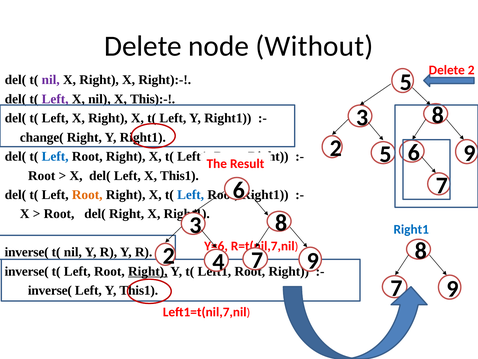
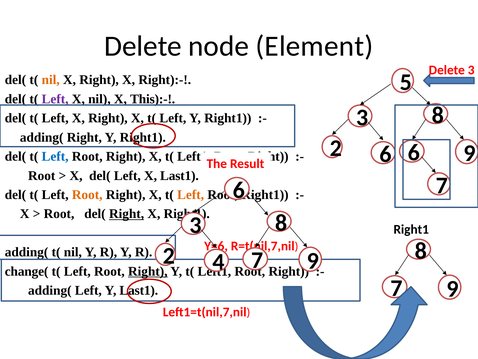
Without: Without -> Element
Delete 2: 2 -> 3
nil at (51, 80) colour: purple -> orange
change( at (42, 137): change( -> adding(
2 5: 5 -> 6
X This1: This1 -> Last1
Left at (191, 194) colour: blue -> orange
Right at (127, 214) underline: none -> present
Right1 at (411, 229) colour: blue -> black
inverse( at (27, 252): inverse( -> adding(
inverse( at (27, 271): inverse( -> change(
inverse( at (50, 290): inverse( -> adding(
Y This1: This1 -> Last1
